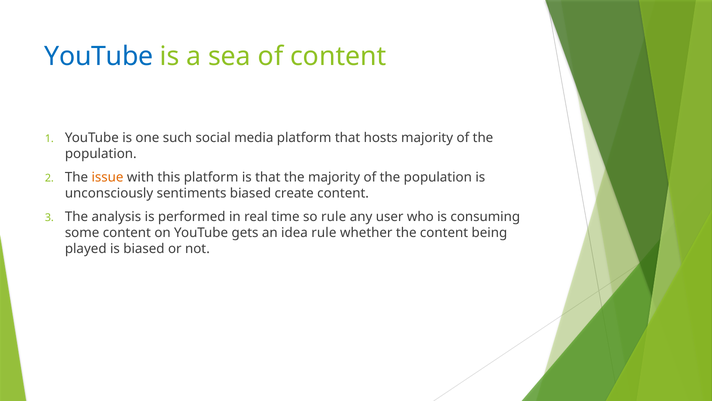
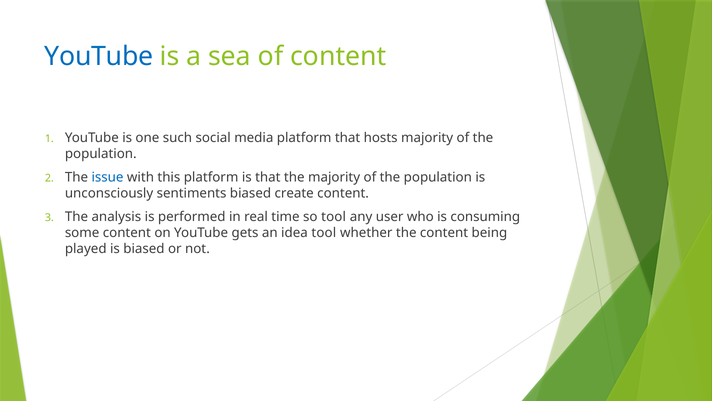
issue colour: orange -> blue
so rule: rule -> tool
idea rule: rule -> tool
